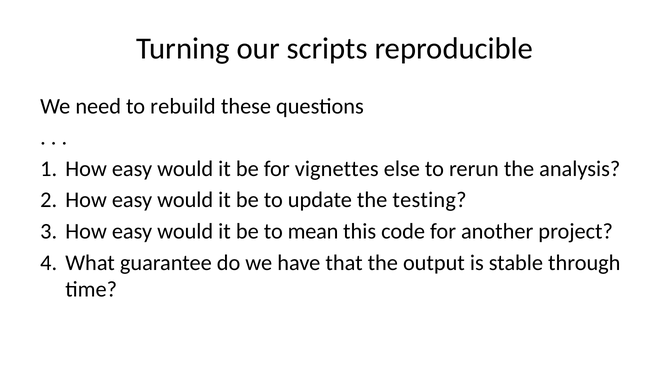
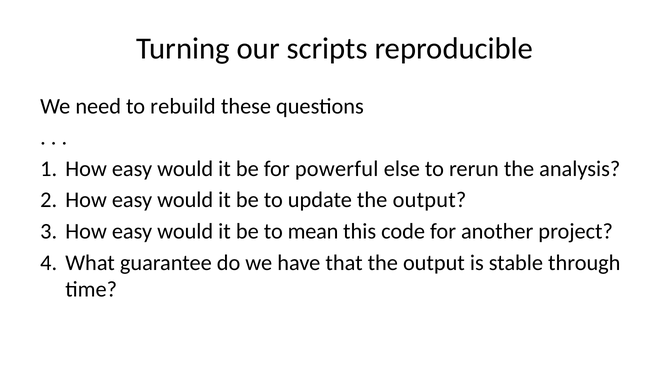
vignettes: vignettes -> powerful
update the testing: testing -> output
